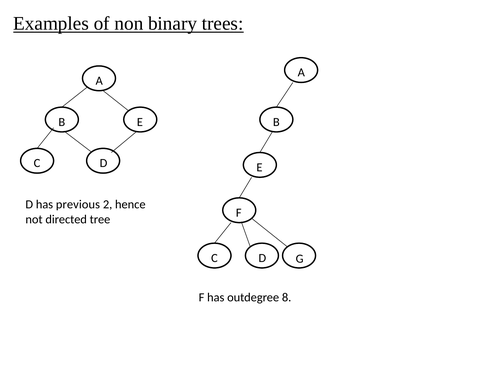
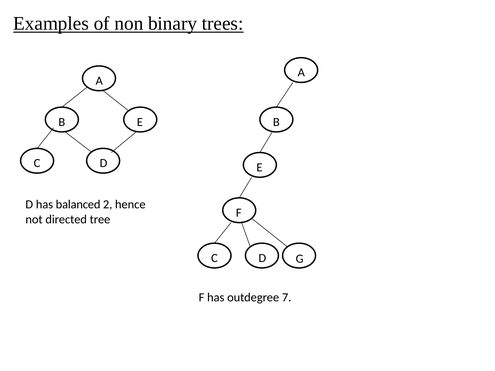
previous: previous -> balanced
8: 8 -> 7
